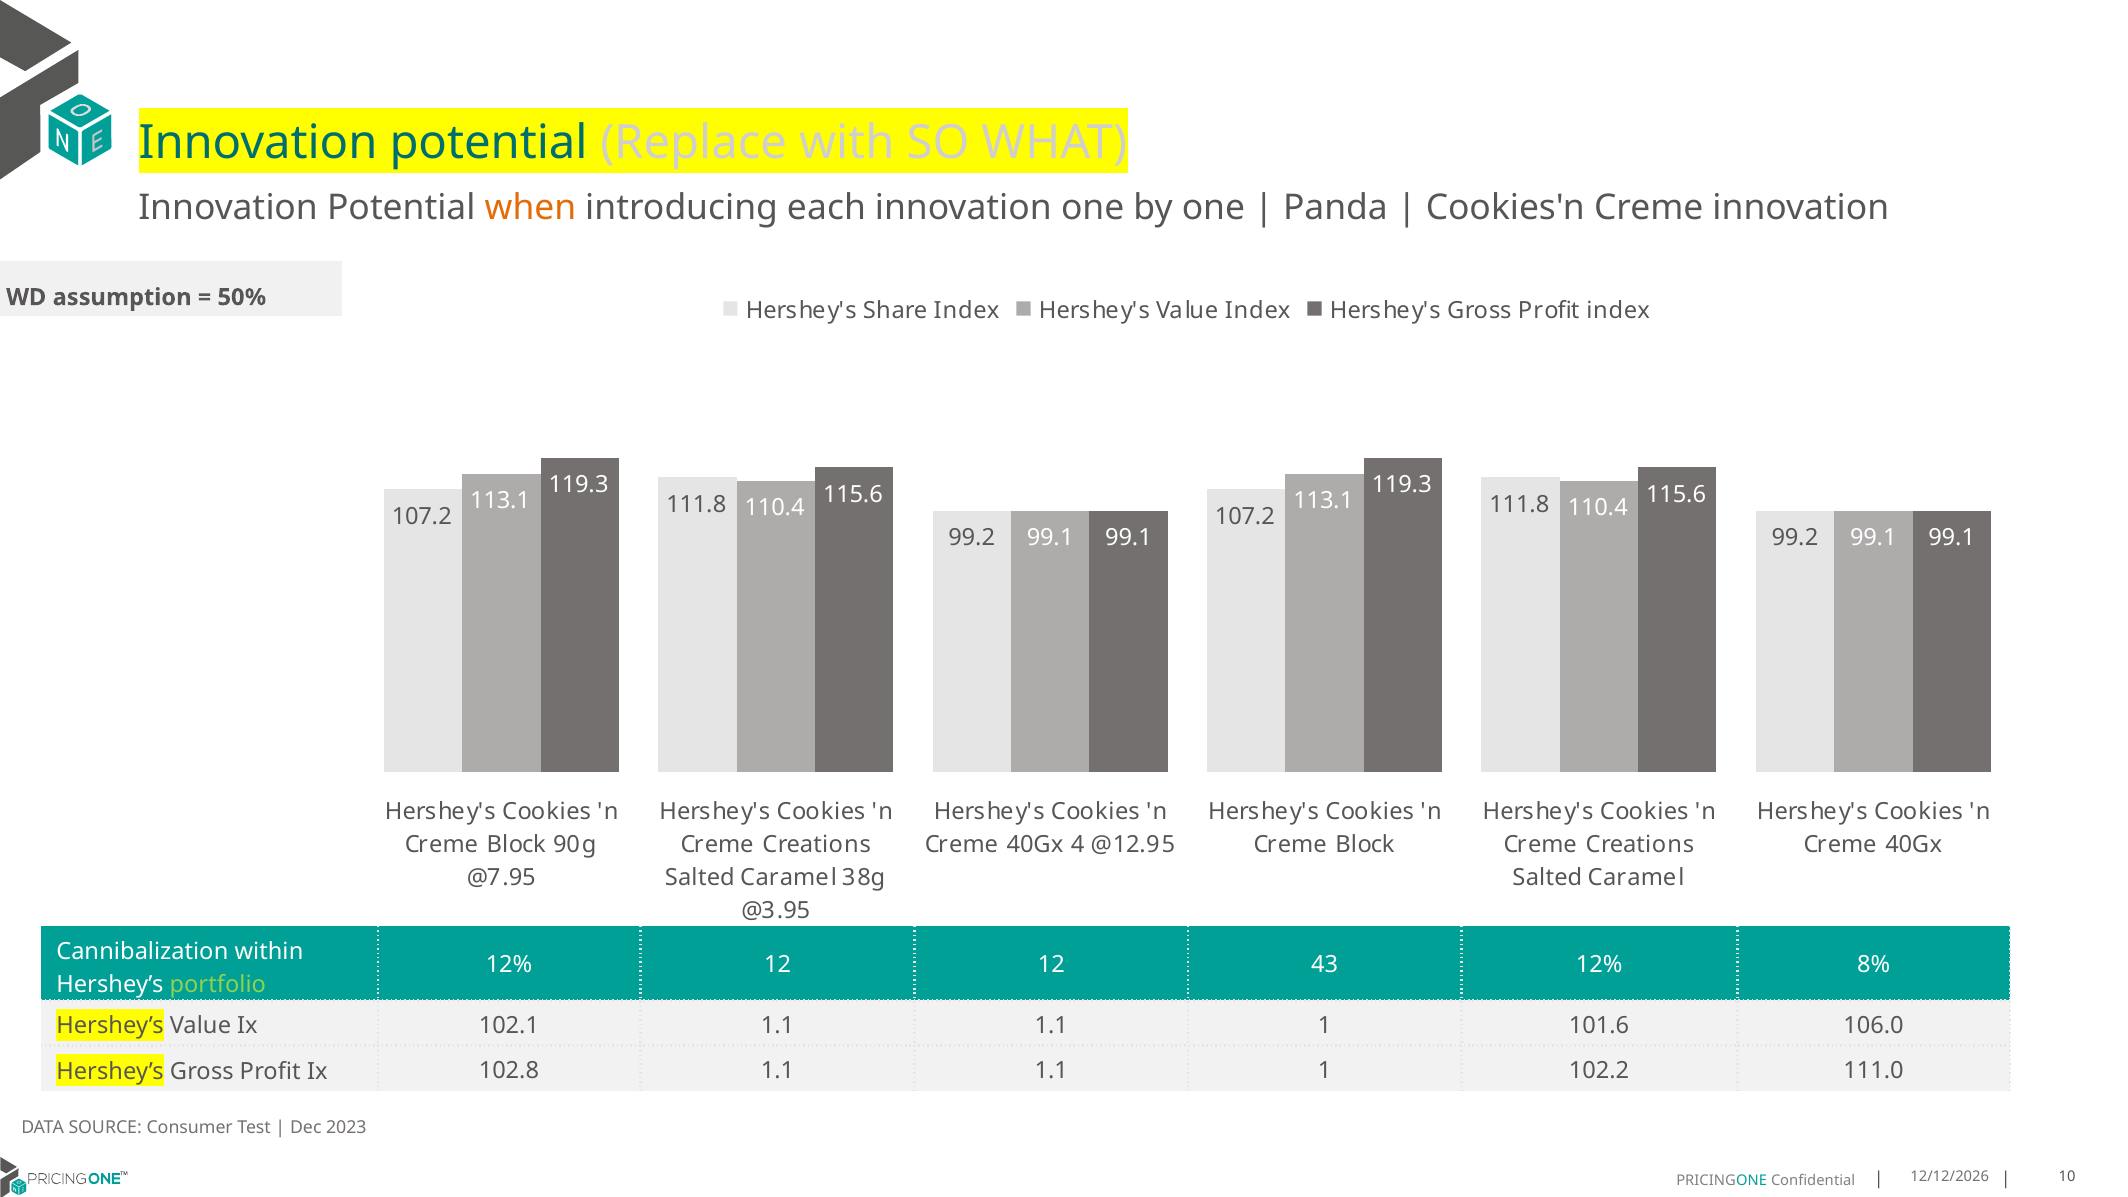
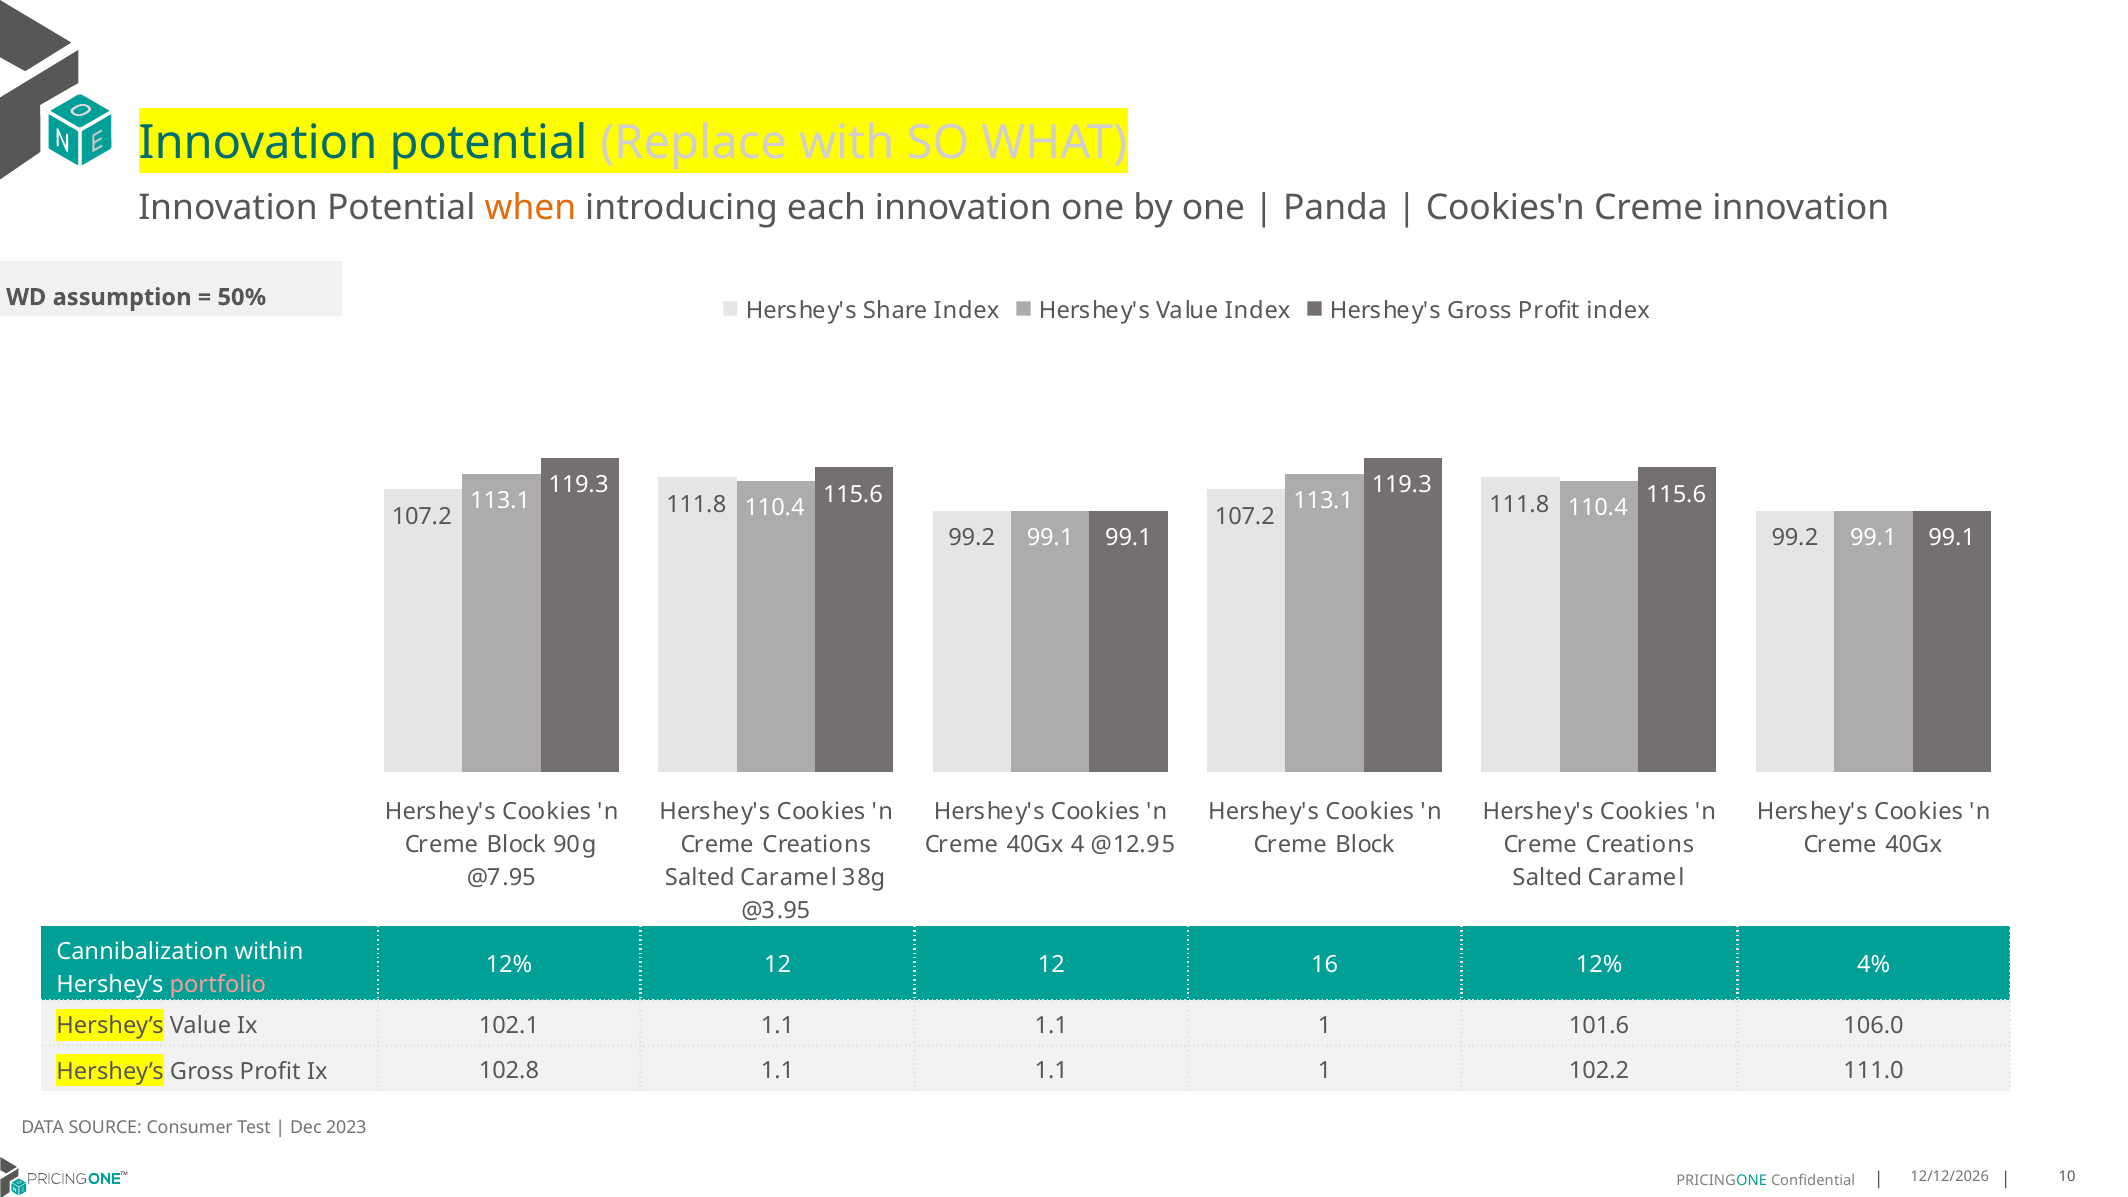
43: 43 -> 16
8%: 8% -> 4%
portfolio colour: light green -> pink
